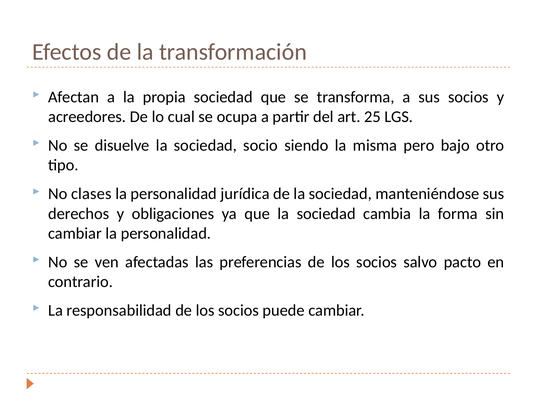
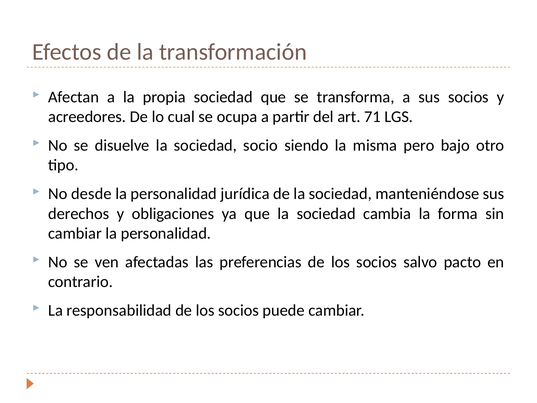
25: 25 -> 71
clases: clases -> desde
